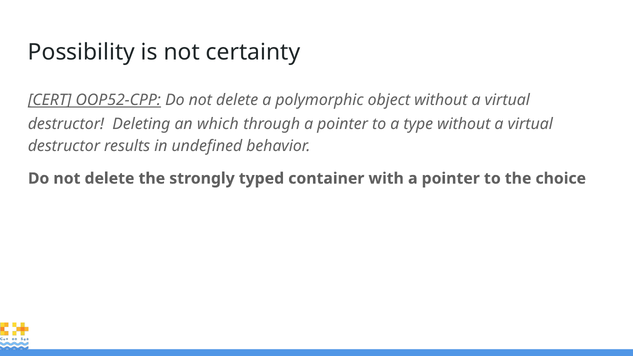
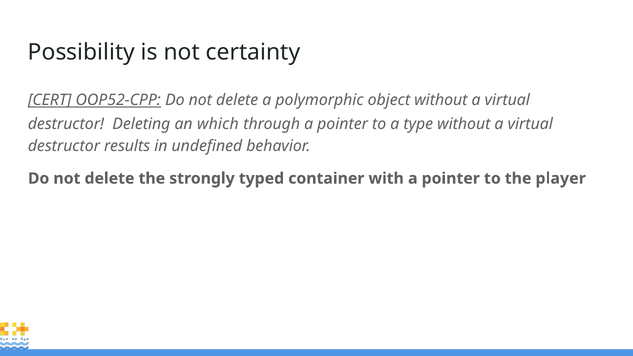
choice: choice -> player
